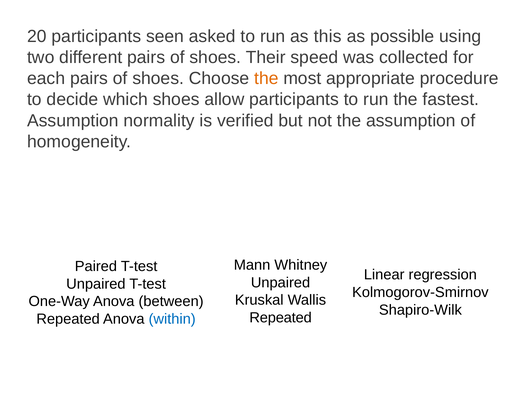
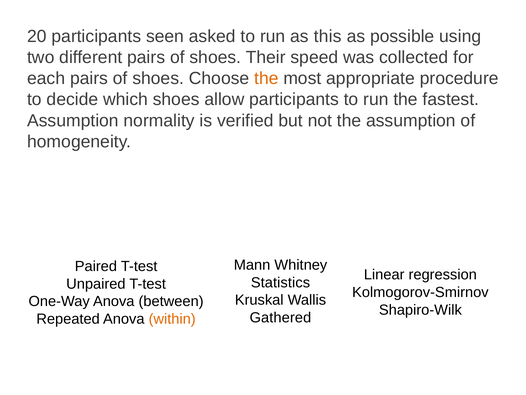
Unpaired at (281, 282): Unpaired -> Statistics
Repeated at (281, 317): Repeated -> Gathered
within colour: blue -> orange
